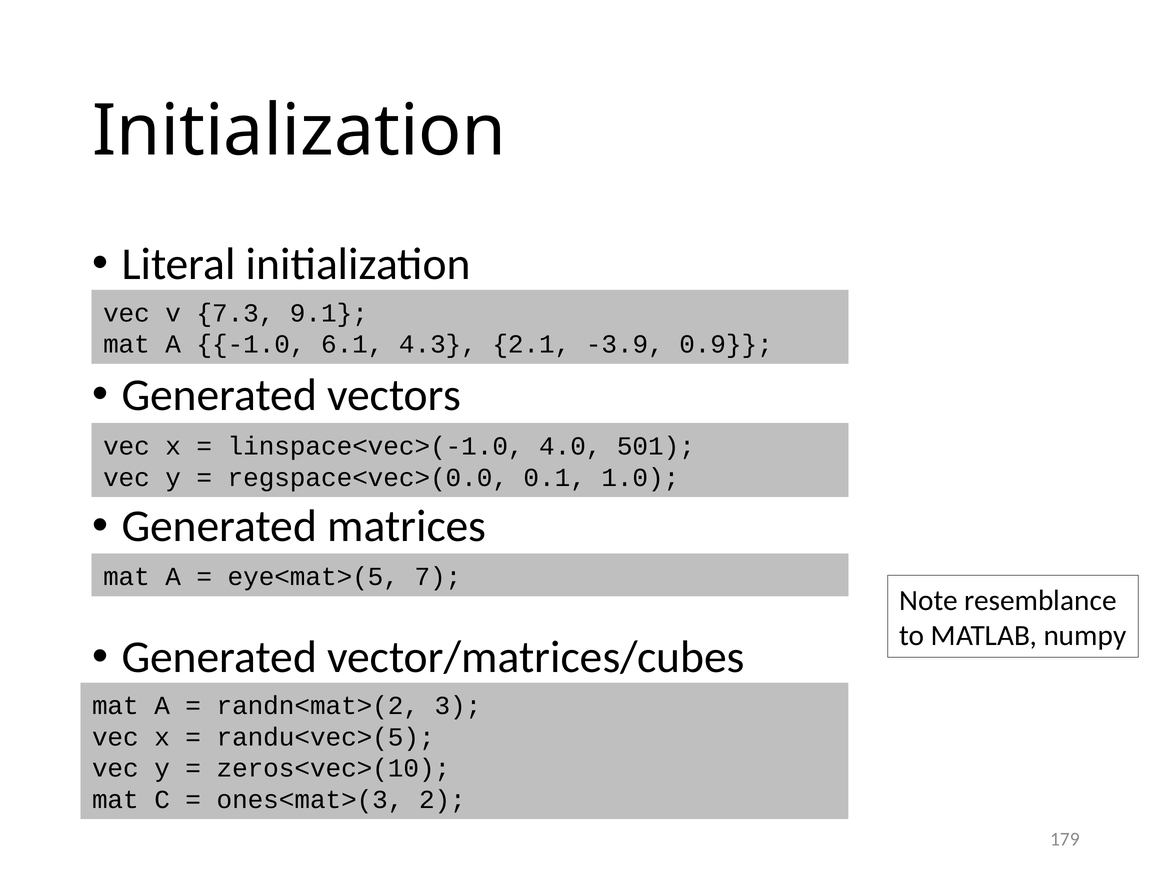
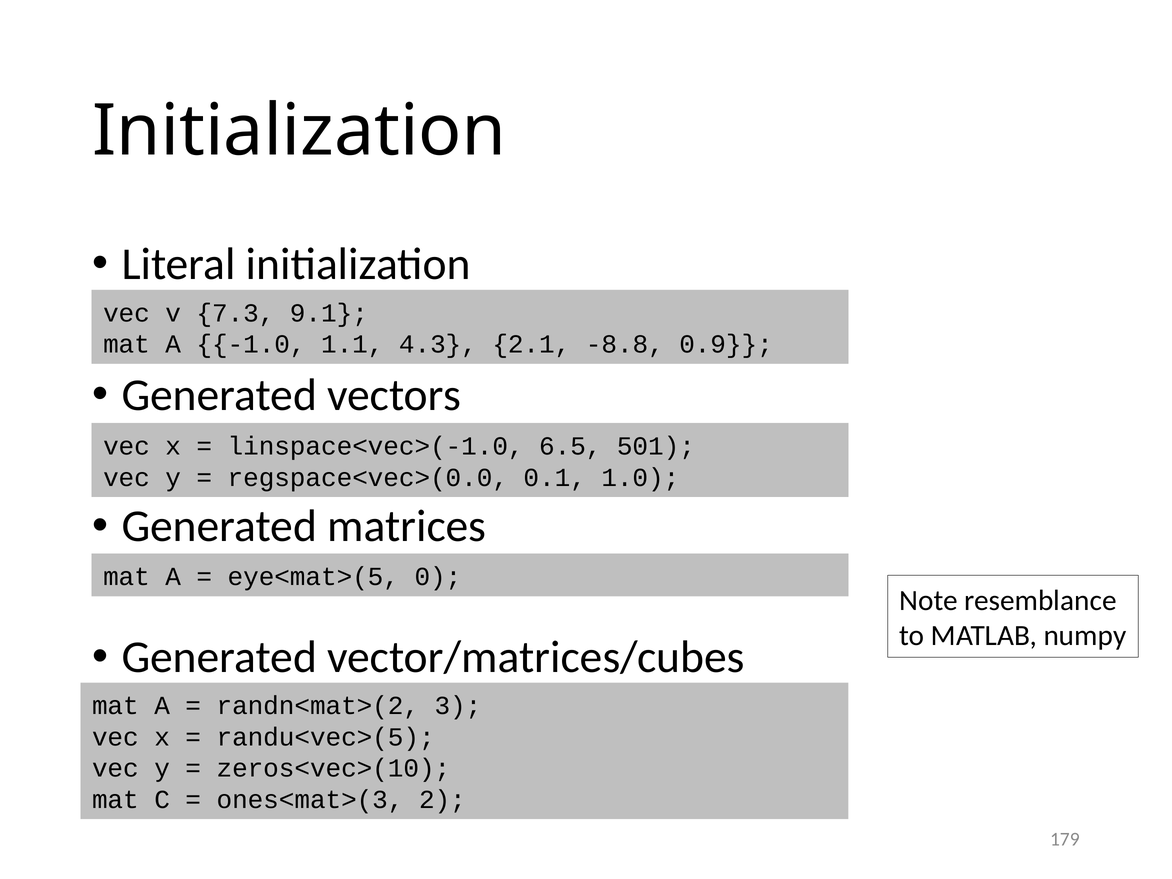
6.1: 6.1 -> 1.1
-3.9: -3.9 -> -8.8
4.0: 4.0 -> 6.5
7: 7 -> 0
